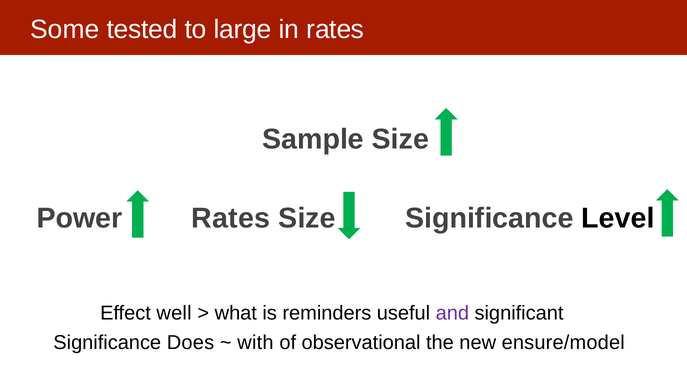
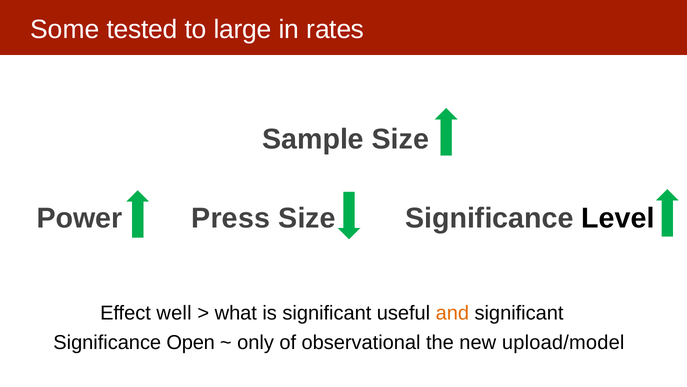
Power Rates: Rates -> Press
is reminders: reminders -> significant
and colour: purple -> orange
Does: Does -> Open
with: with -> only
ensure/model: ensure/model -> upload/model
